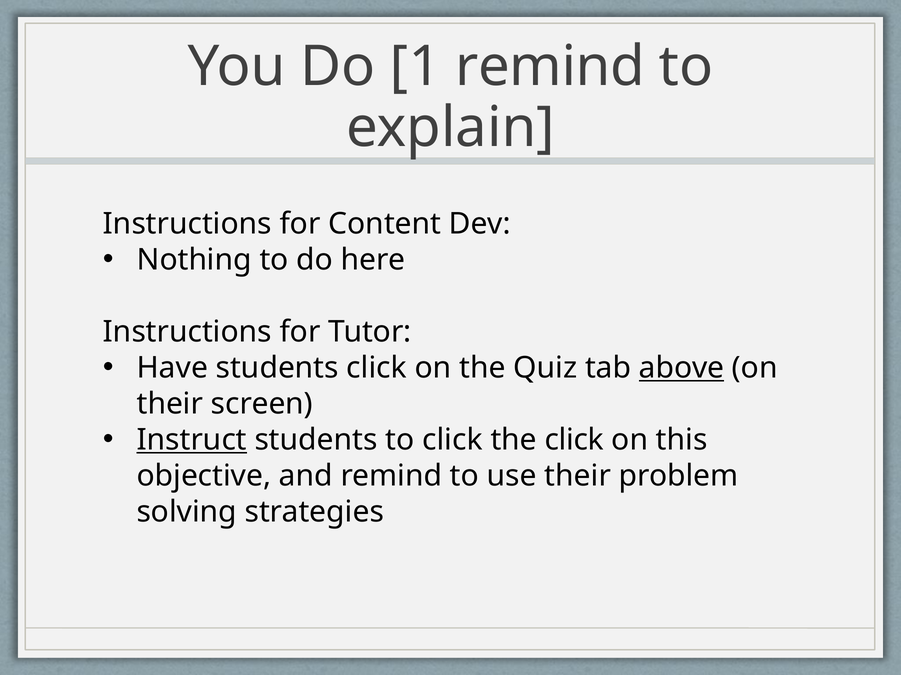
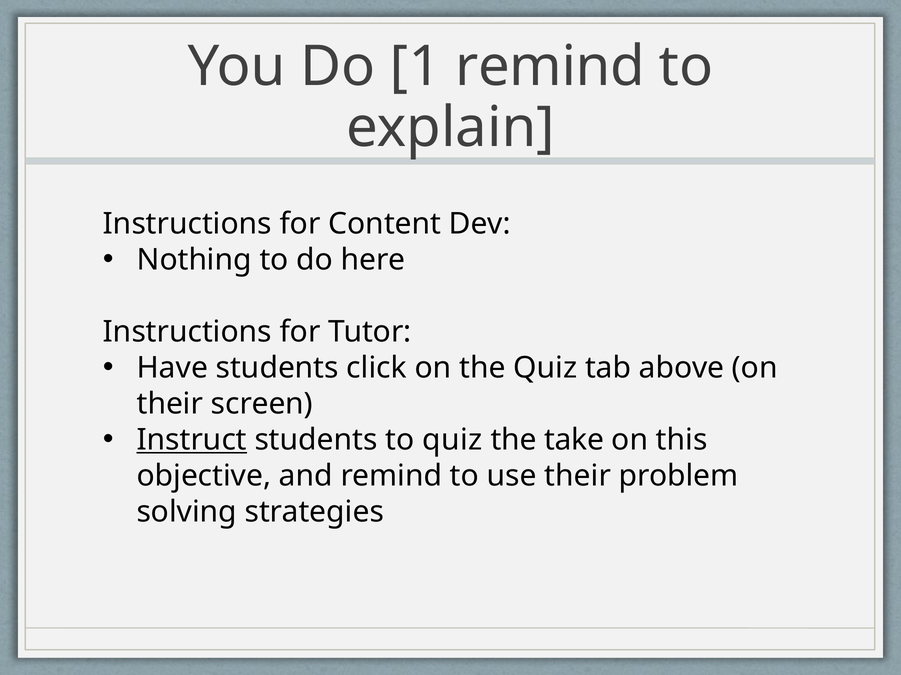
above underline: present -> none
to click: click -> quiz
the click: click -> take
